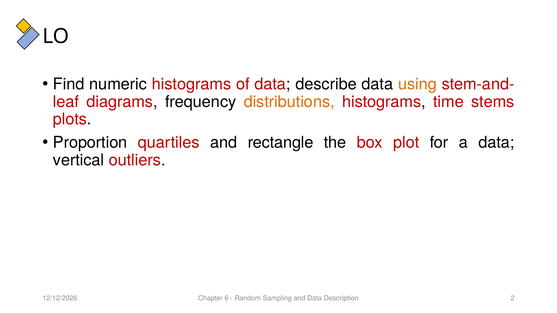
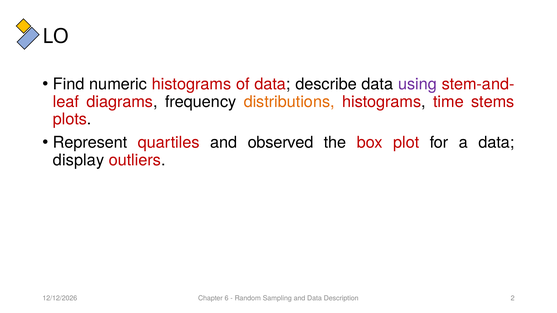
using colour: orange -> purple
Proportion: Proportion -> Represent
rectangle: rectangle -> observed
vertical: vertical -> display
